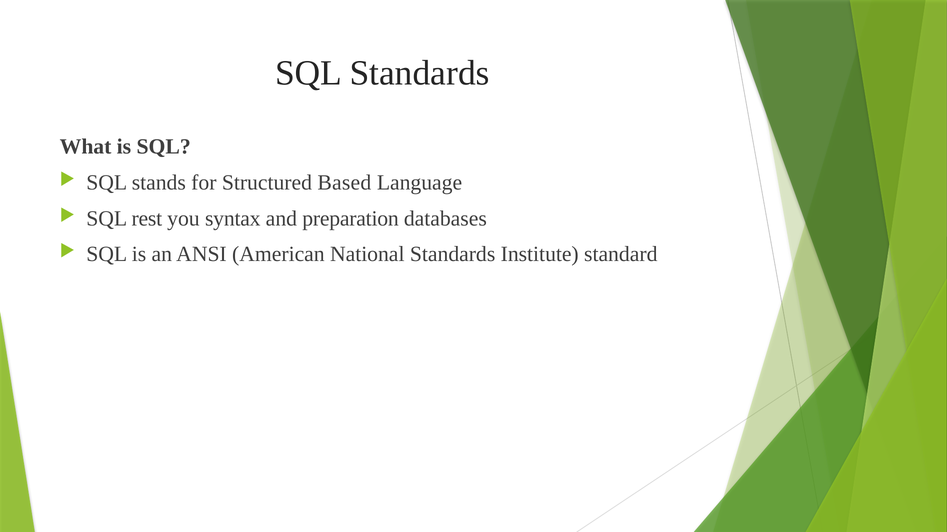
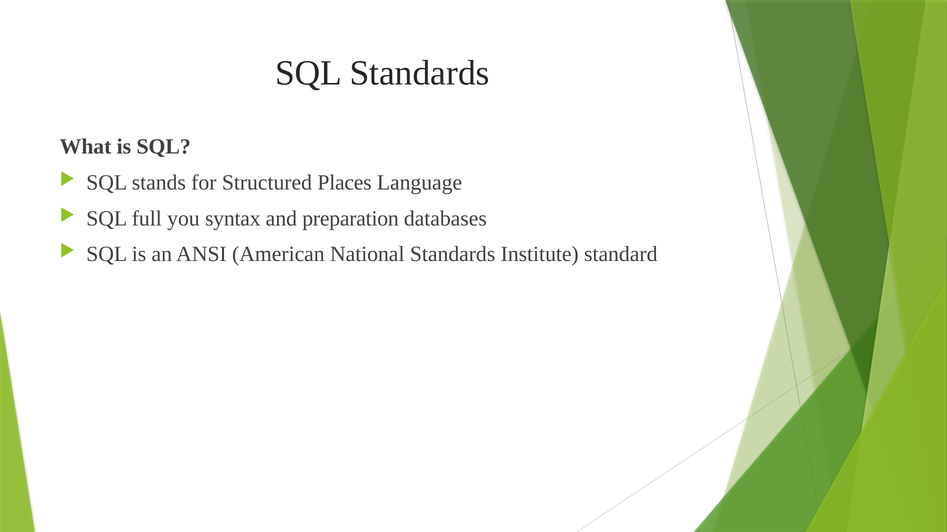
Based: Based -> Places
rest: rest -> full
